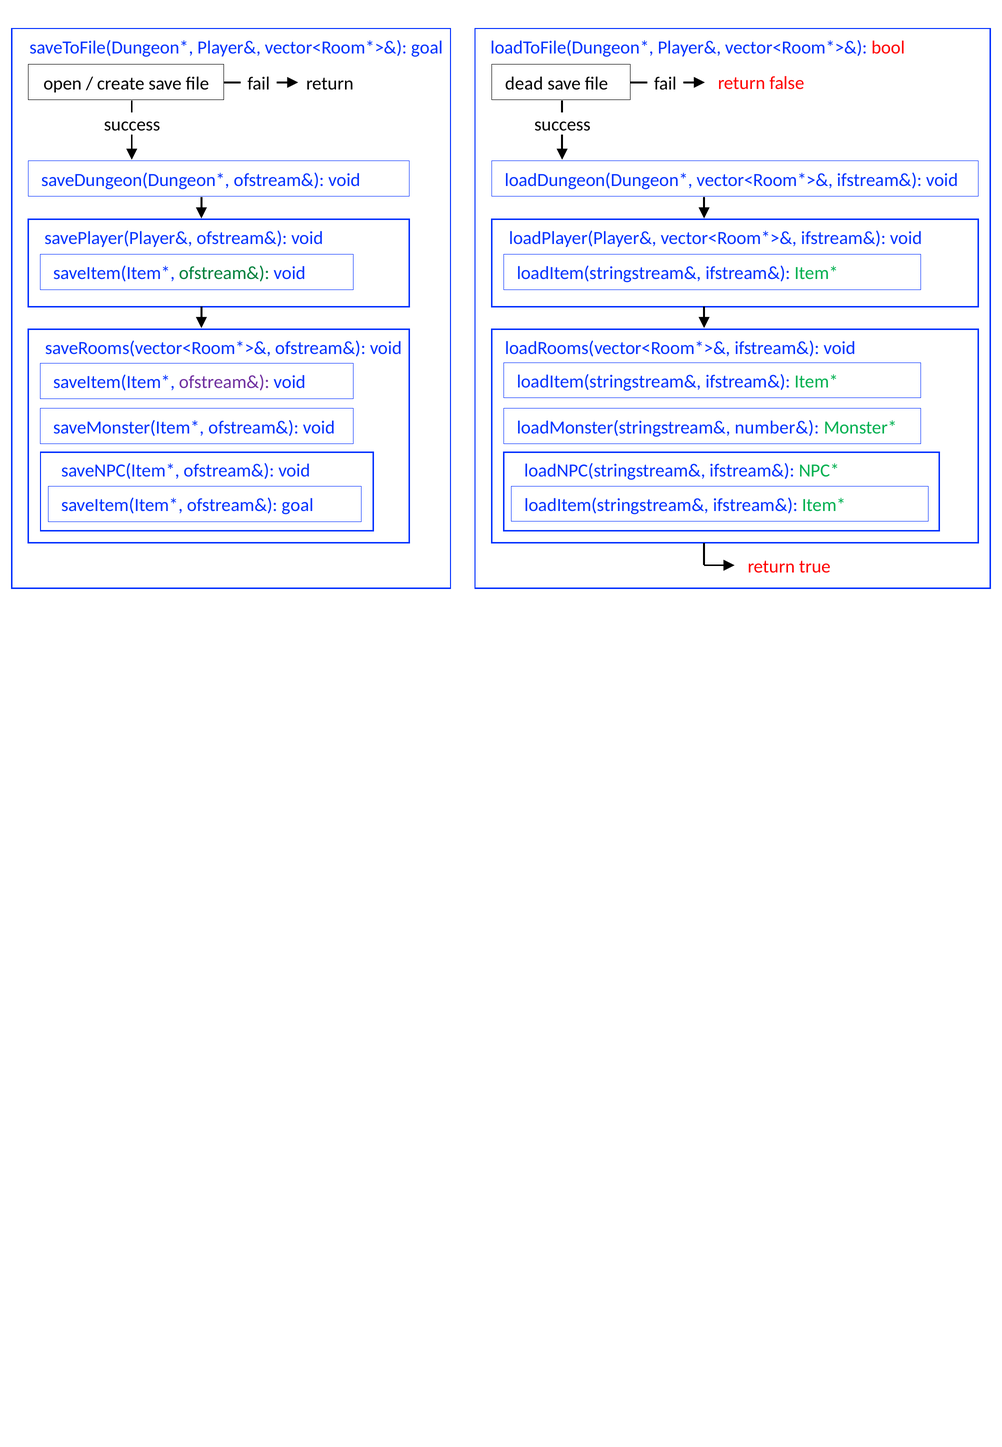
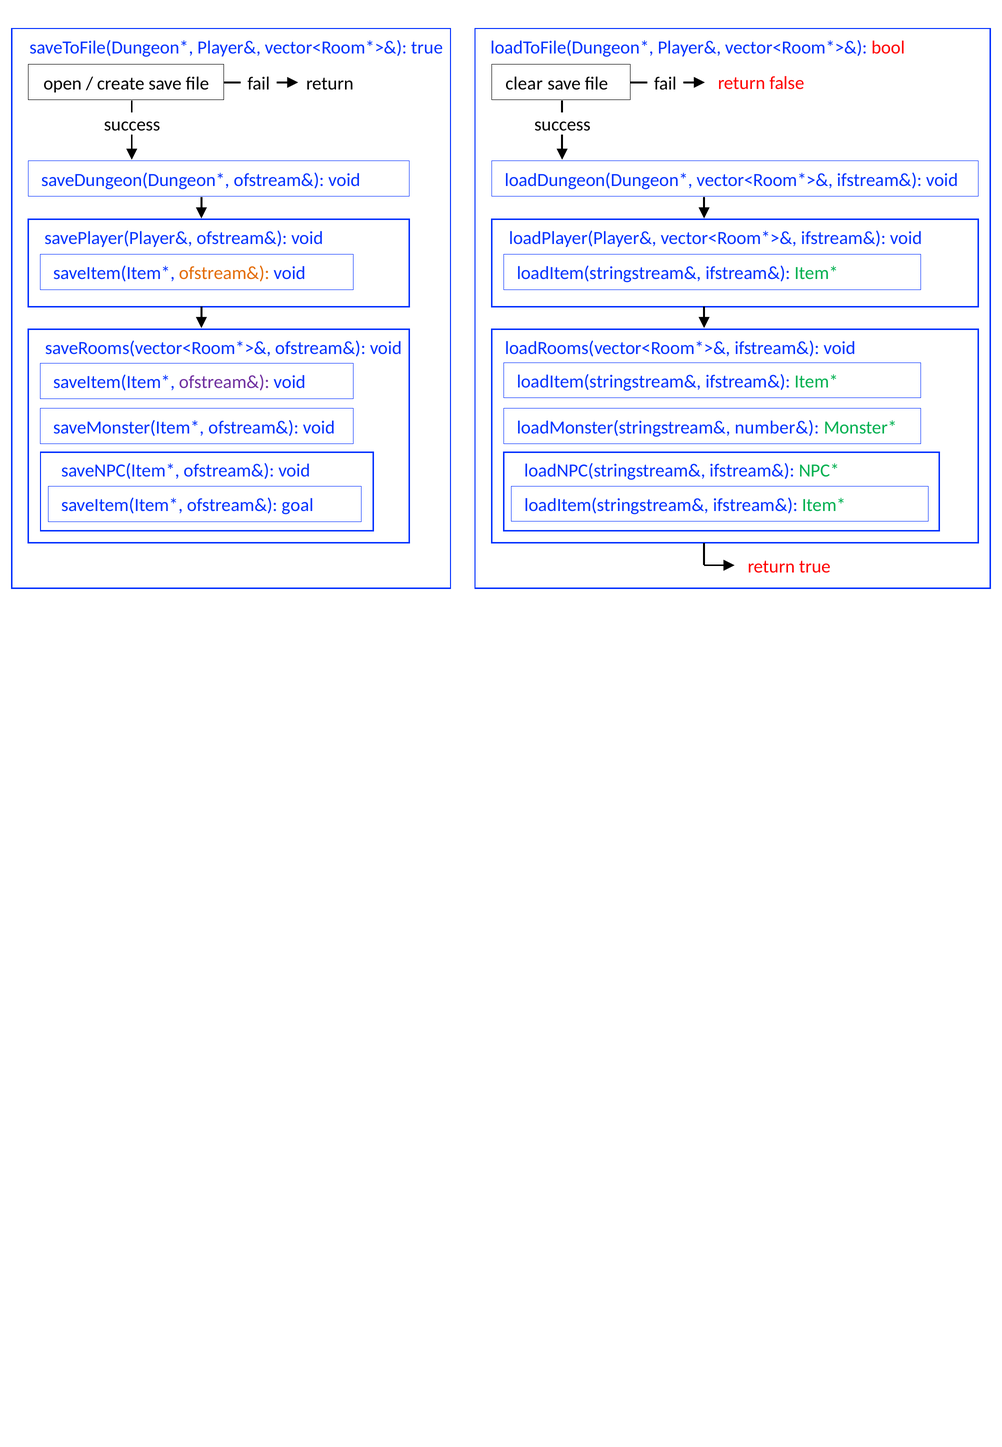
goal at (427, 47): goal -> true
dead: dead -> clear
ofstream& at (224, 273) colour: green -> orange
